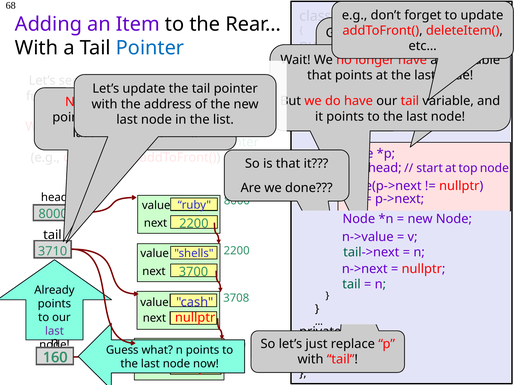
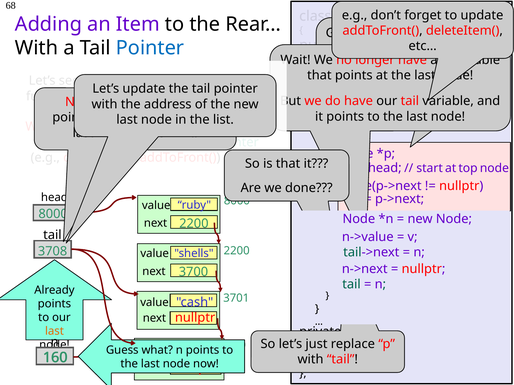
3710: 3710 -> 3708
3708: 3708 -> 3701
last at (54, 331) colour: purple -> orange
